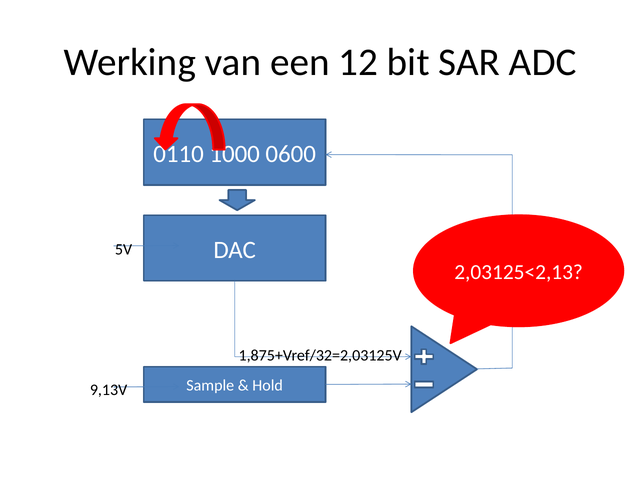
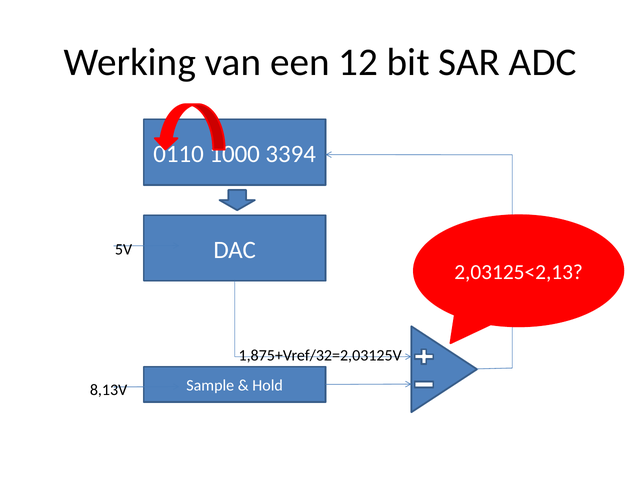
0600: 0600 -> 3394
9,13V: 9,13V -> 8,13V
